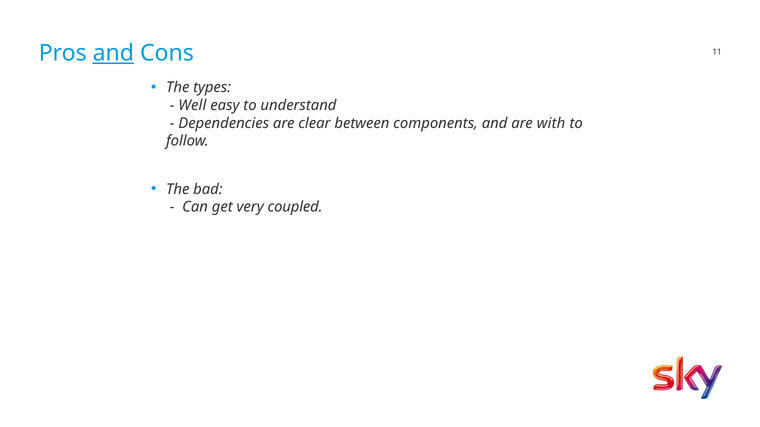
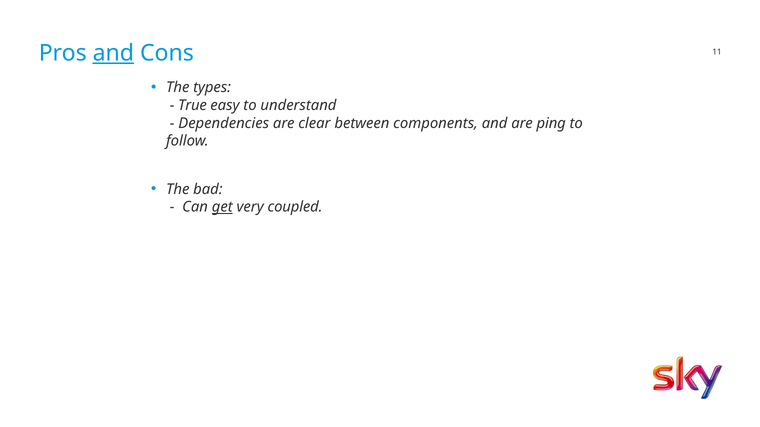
Well: Well -> True
with: with -> ping
get underline: none -> present
